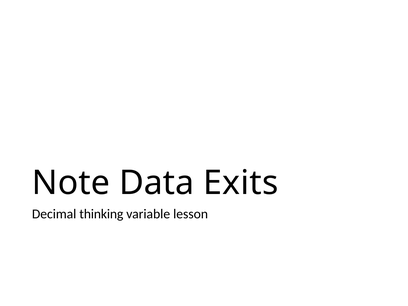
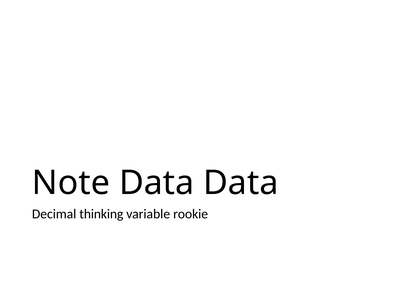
Data Exits: Exits -> Data
lesson: lesson -> rookie
